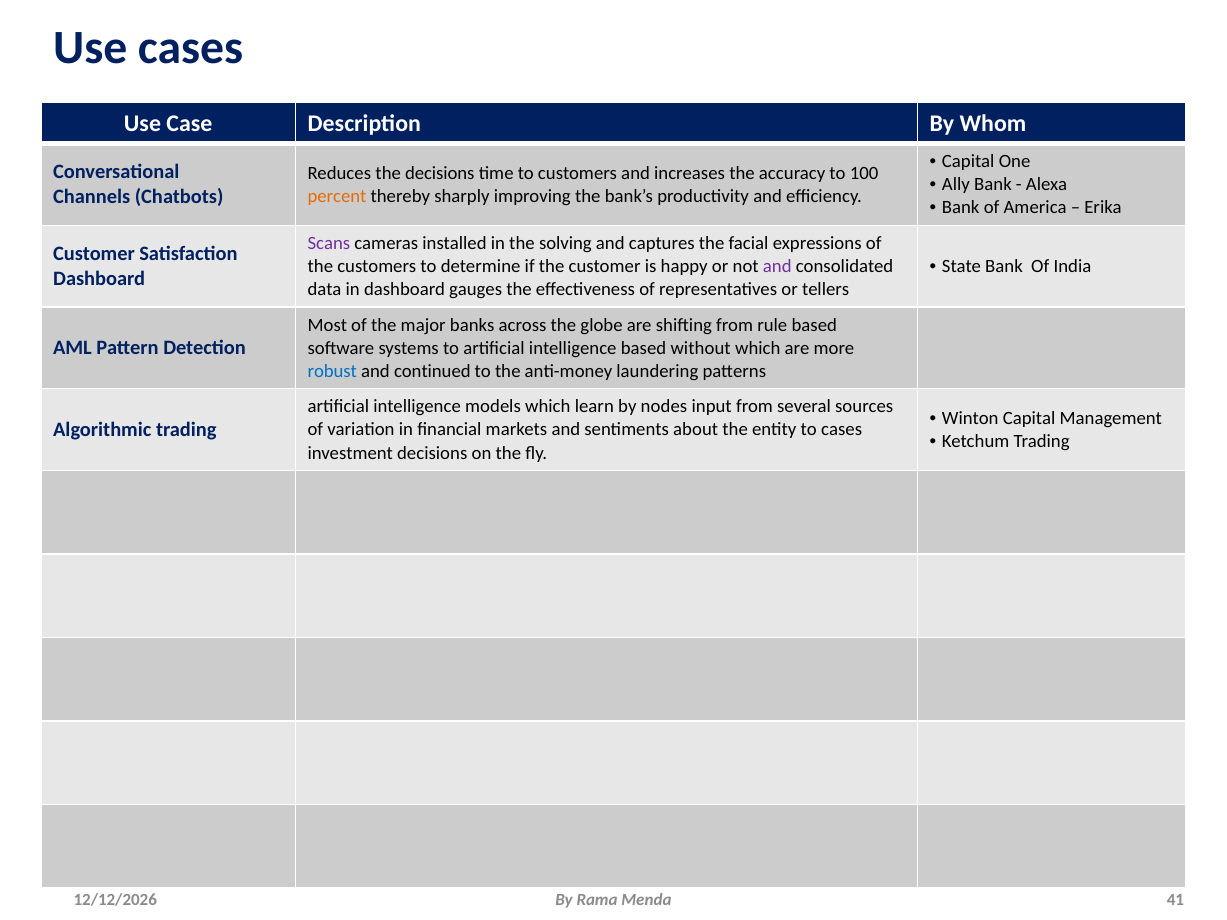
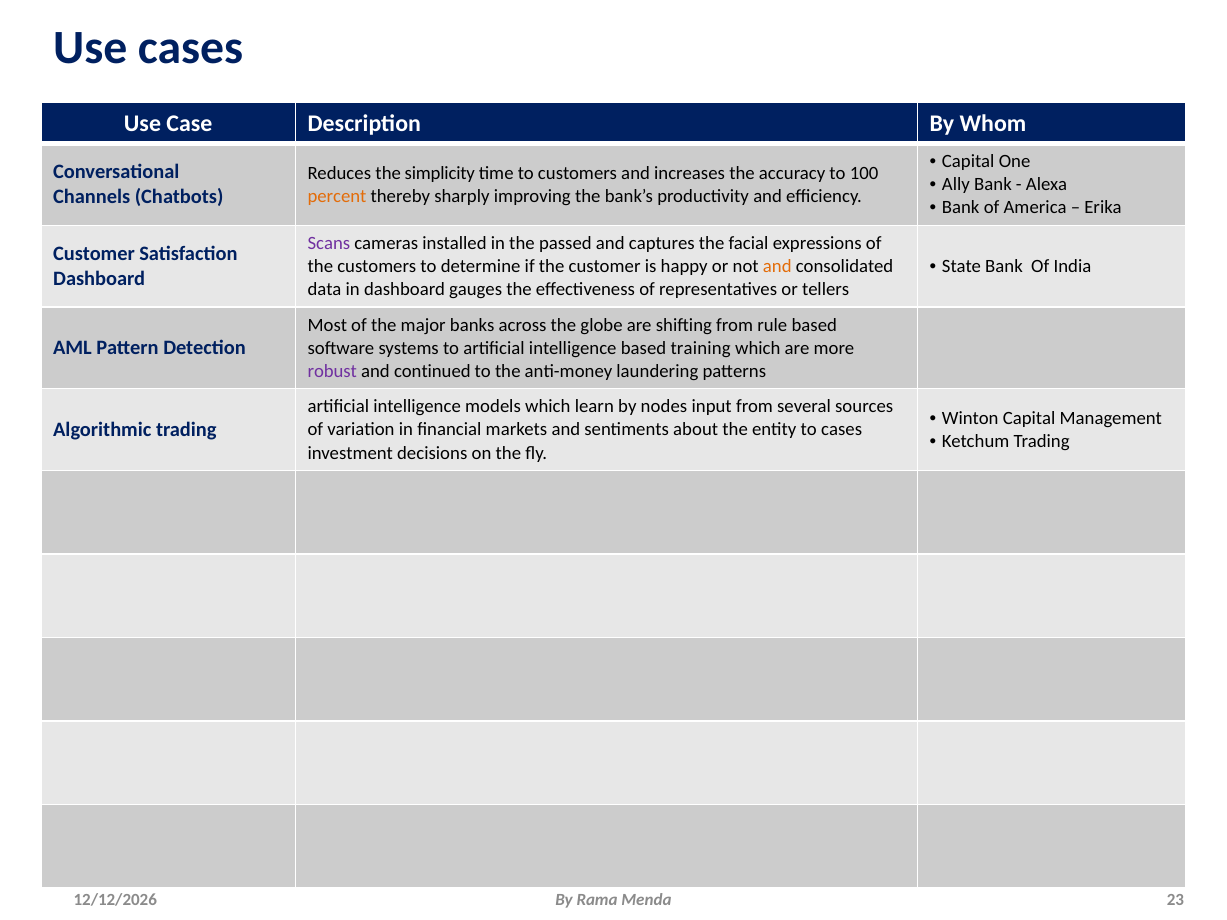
the decisions: decisions -> simplicity
solving: solving -> passed
and at (777, 266) colour: purple -> orange
without: without -> training
robust colour: blue -> purple
41: 41 -> 23
